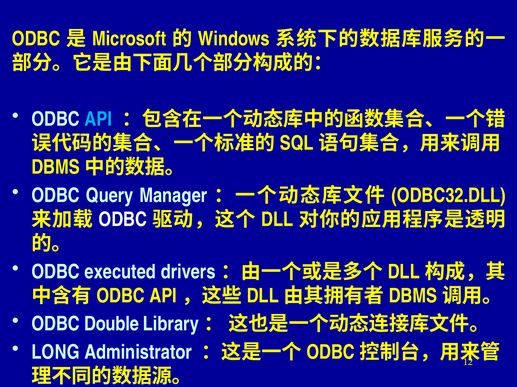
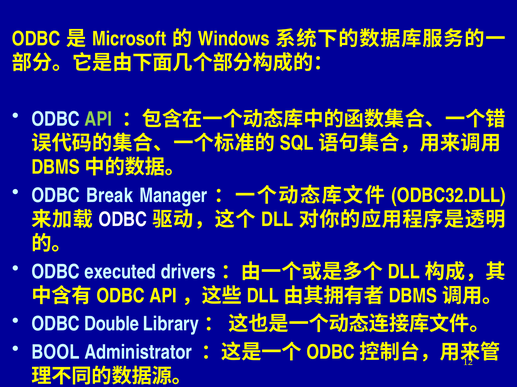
API colour: light blue -> light green
Query: Query -> Break
LONG: LONG -> BOOL
